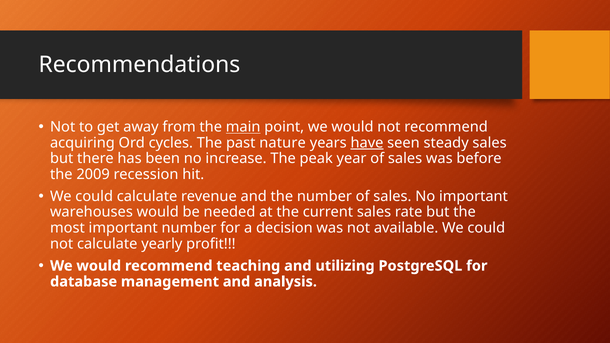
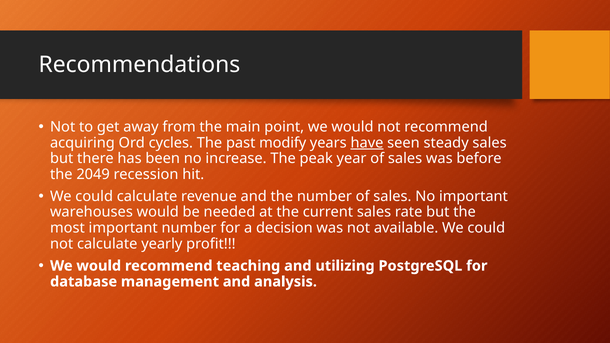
main underline: present -> none
nature: nature -> modify
2009: 2009 -> 2049
